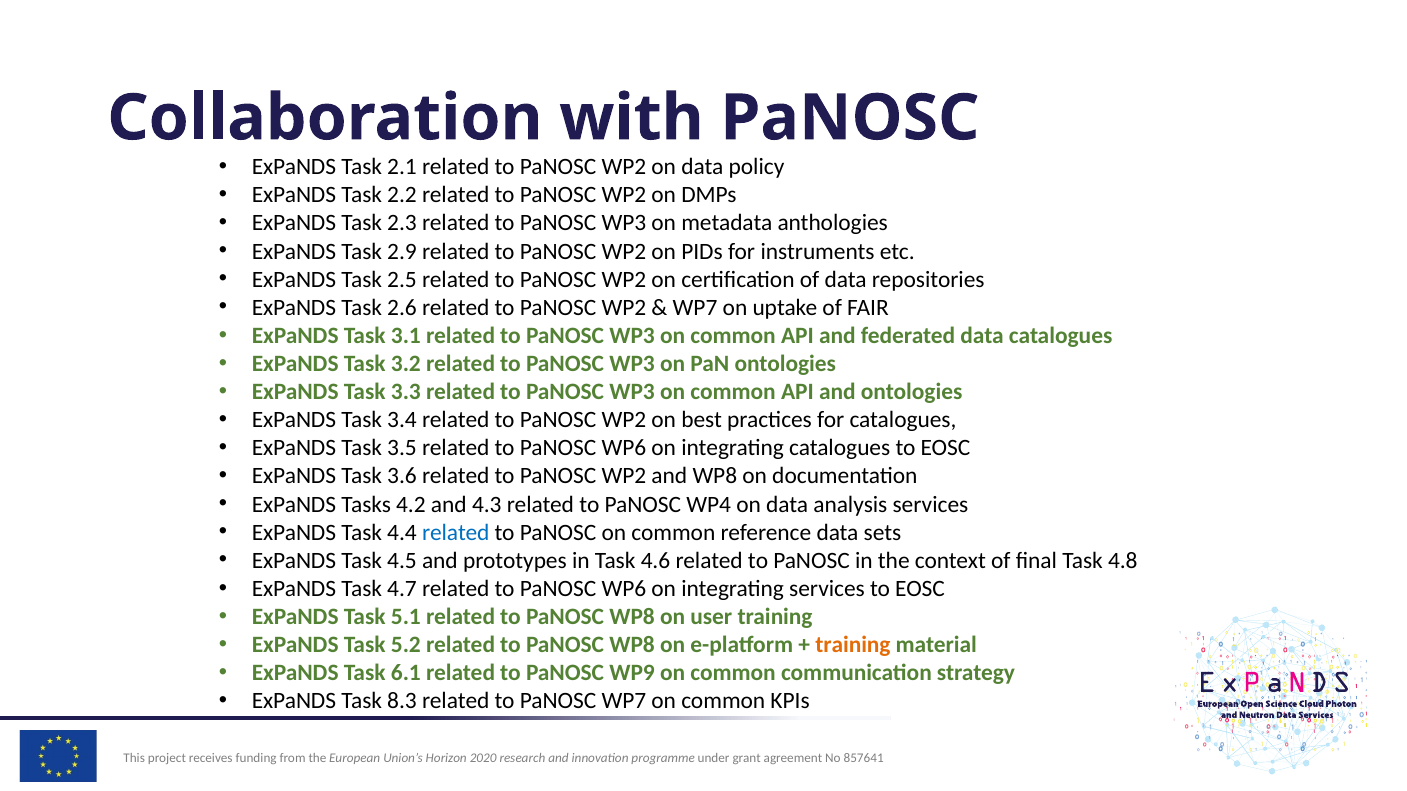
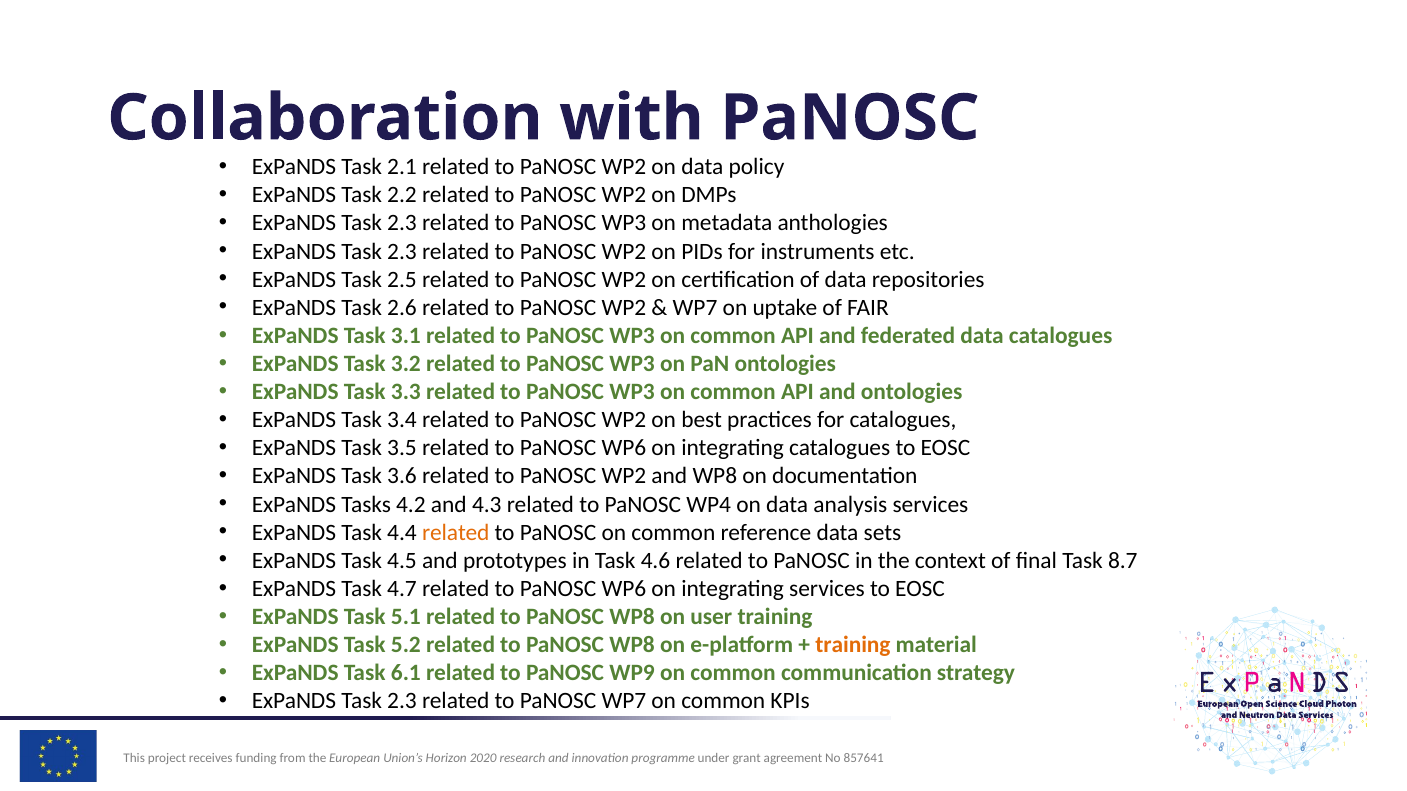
2.9 at (402, 252): 2.9 -> 2.3
related at (456, 533) colour: blue -> orange
4.8: 4.8 -> 8.7
8.3 at (402, 702): 8.3 -> 2.3
